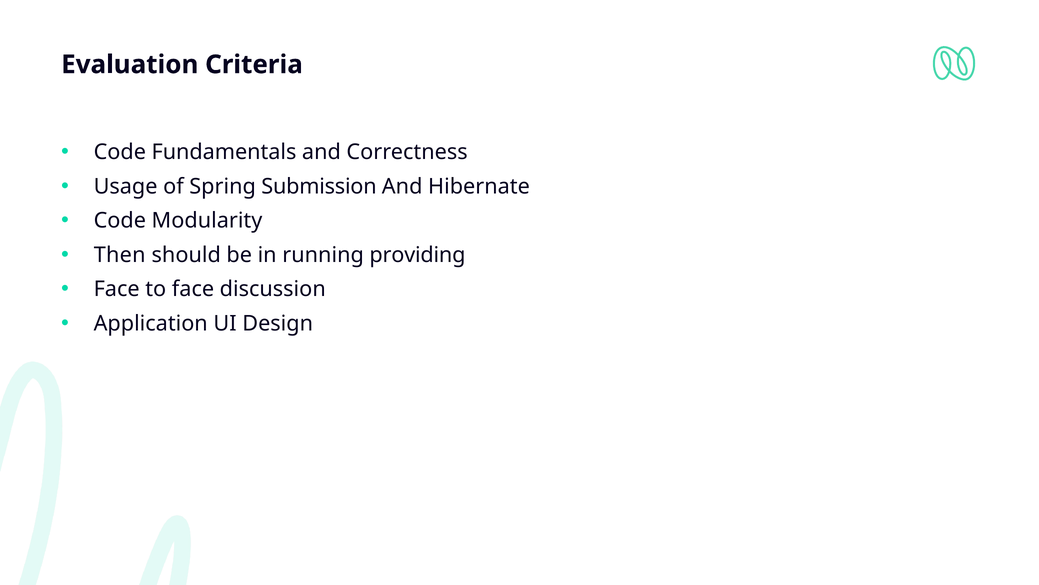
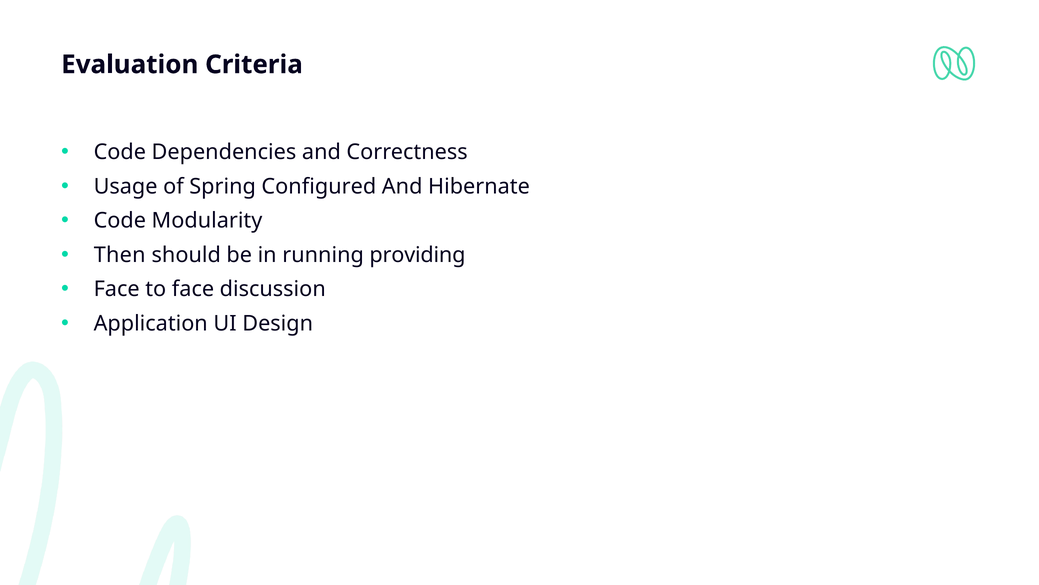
Fundamentals: Fundamentals -> Dependencies
Submission: Submission -> Configured
